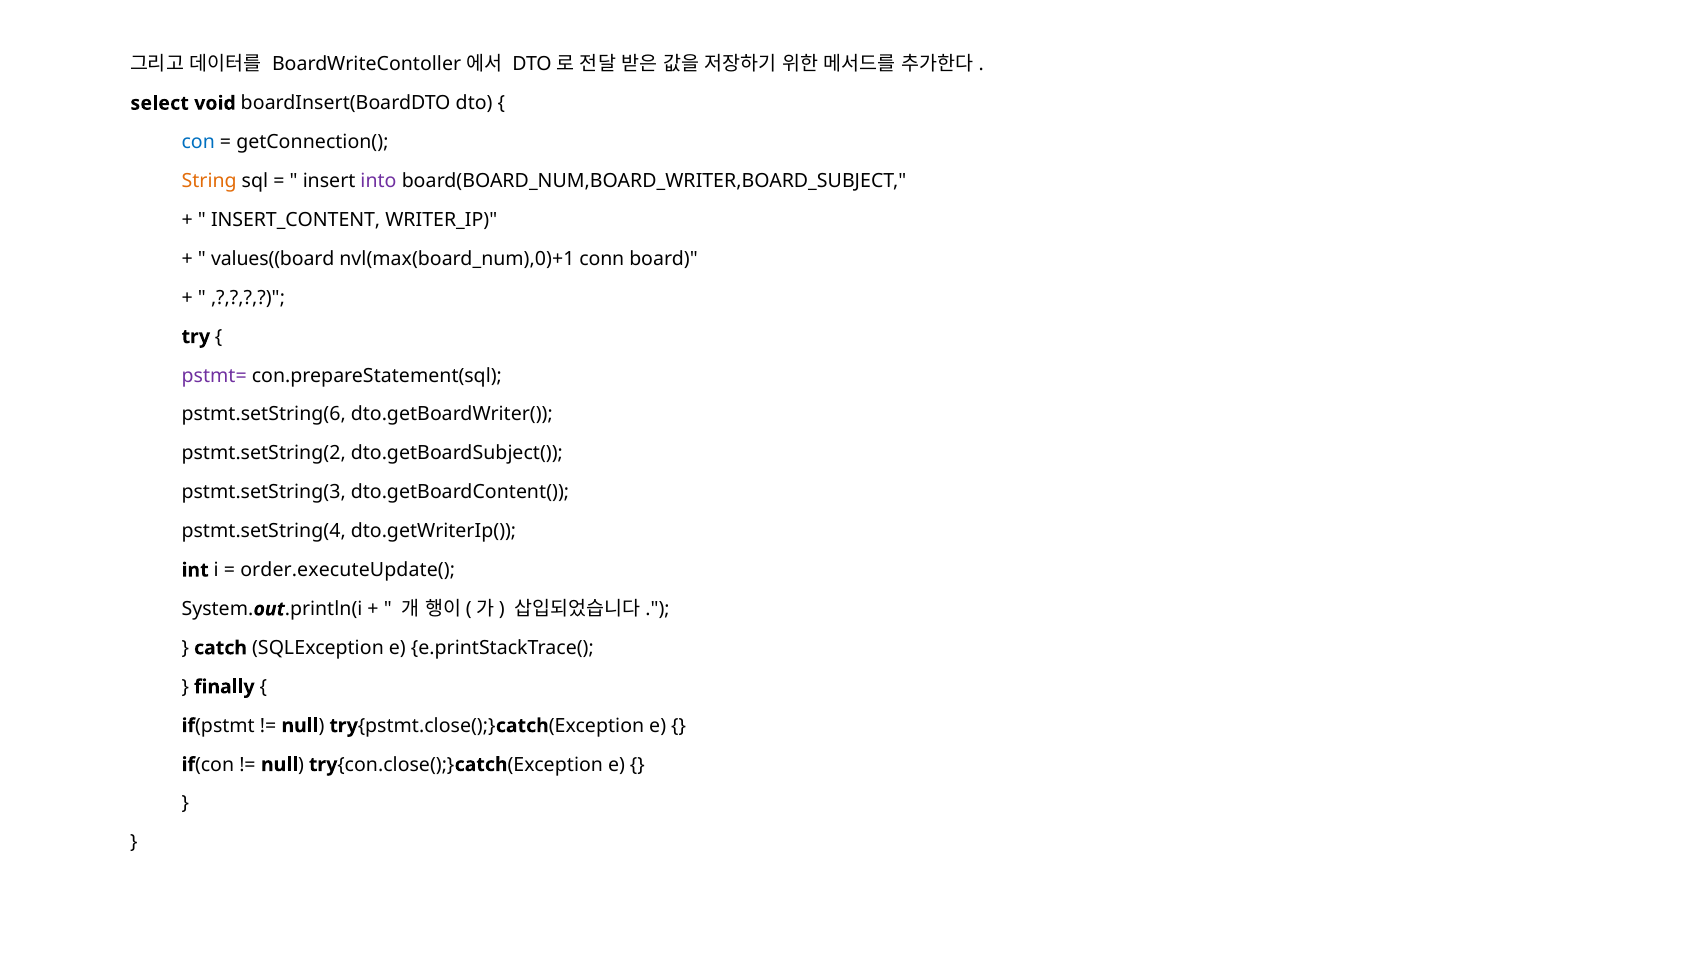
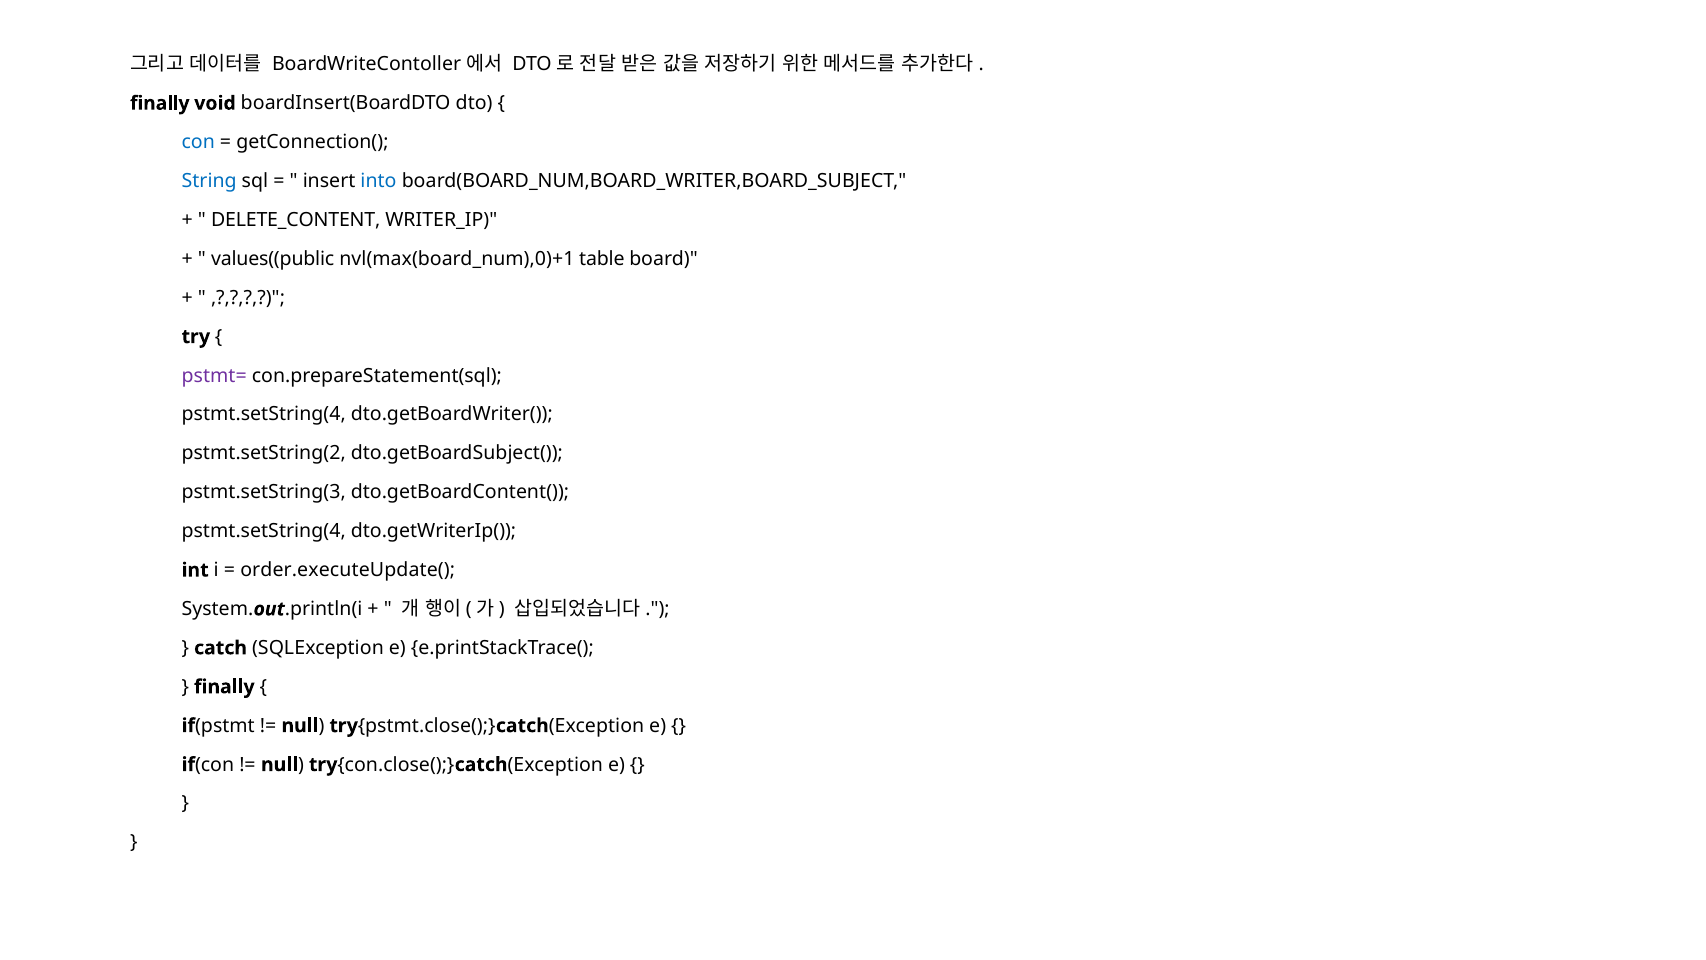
select at (160, 103): select -> finally
String colour: orange -> blue
into colour: purple -> blue
INSERT_CONTENT: INSERT_CONTENT -> DELETE_CONTENT
values((board: values((board -> values((public
conn: conn -> table
pstmt.setString(6 at (264, 414): pstmt.setString(6 -> pstmt.setString(4
